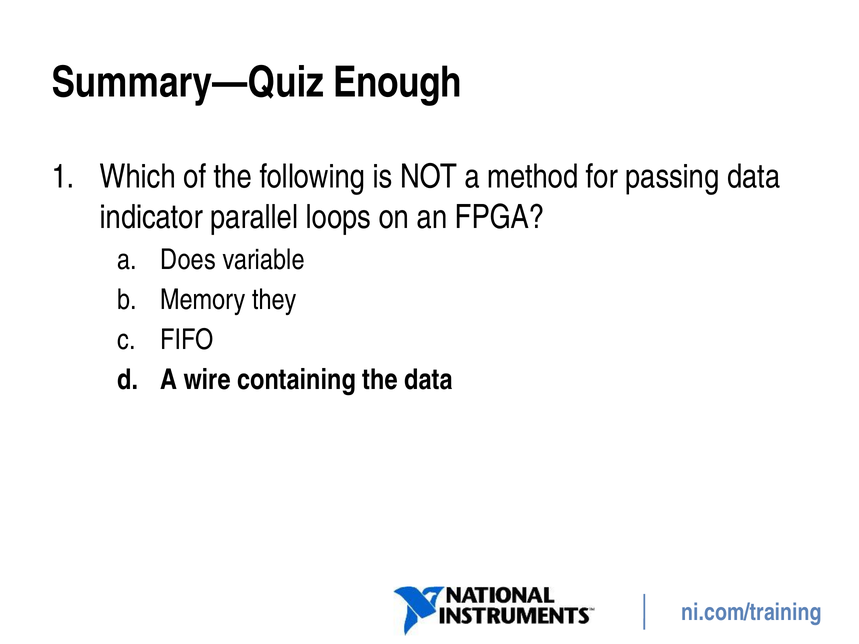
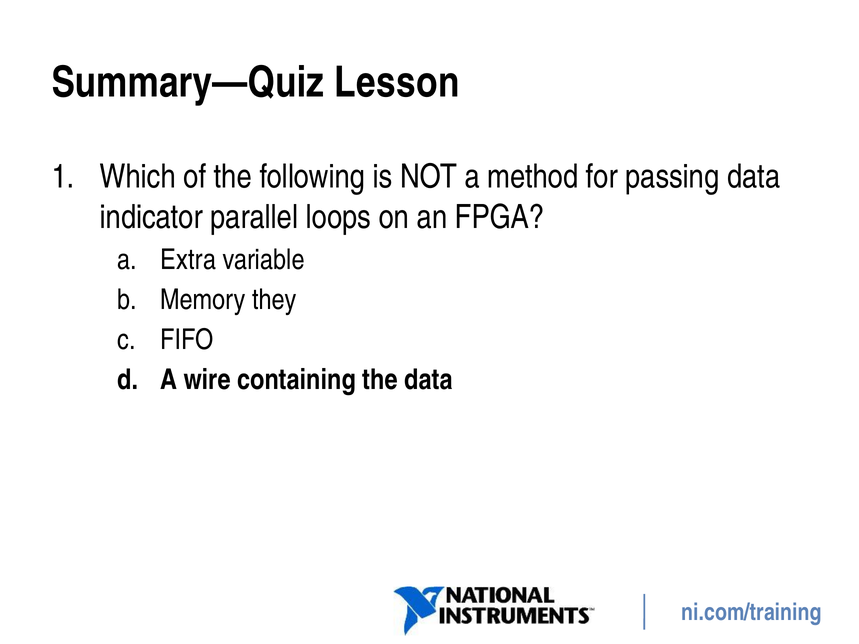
Enough: Enough -> Lesson
Does: Does -> Extra
